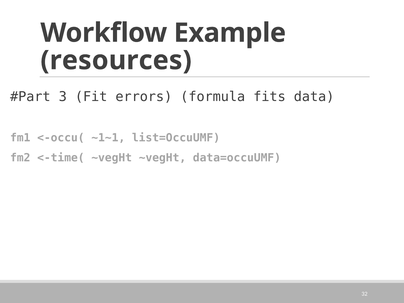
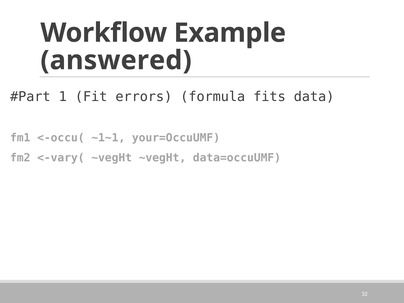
resources: resources -> answered
3: 3 -> 1
list=OccuUMF: list=OccuUMF -> your=OccuUMF
<-time(: <-time( -> <-vary(
